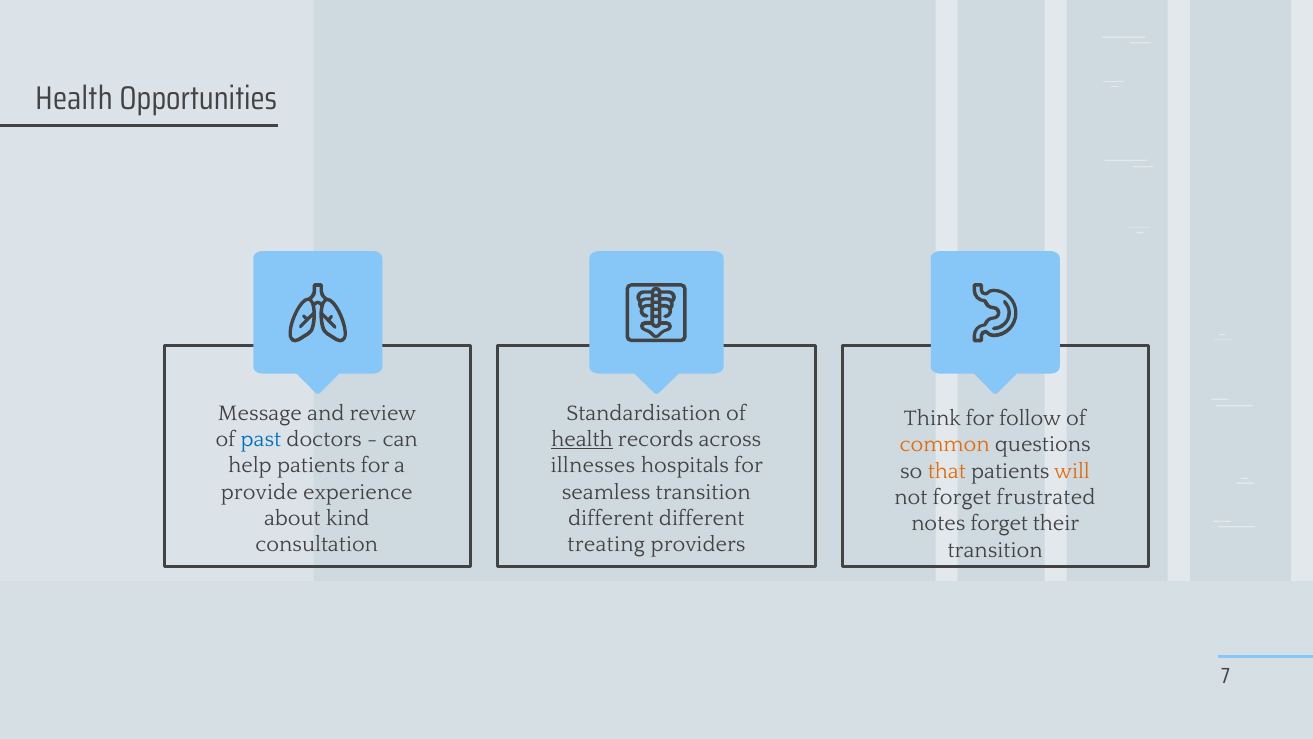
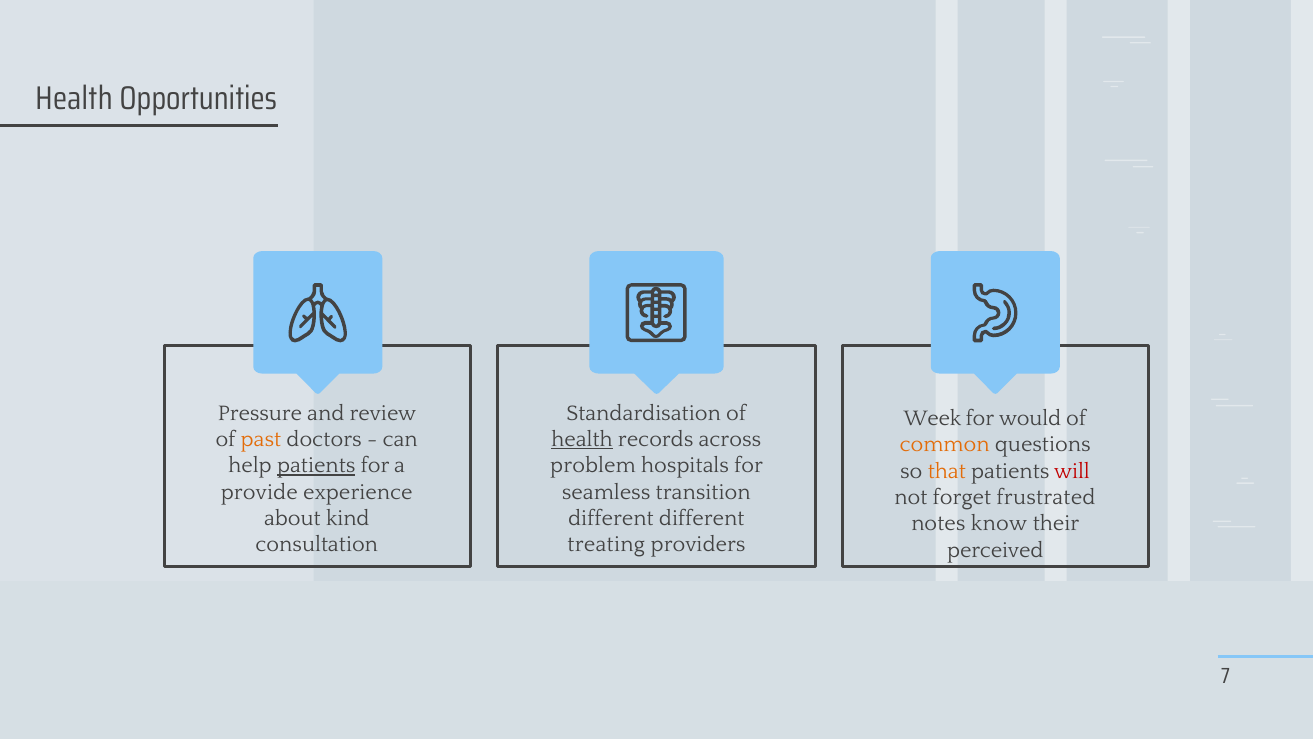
Message: Message -> Pressure
Think: Think -> Week
follow: follow -> would
past colour: blue -> orange
patients at (316, 465) underline: none -> present
illnesses: illnesses -> problem
will colour: orange -> red
notes forget: forget -> know
transition at (995, 550): transition -> perceived
